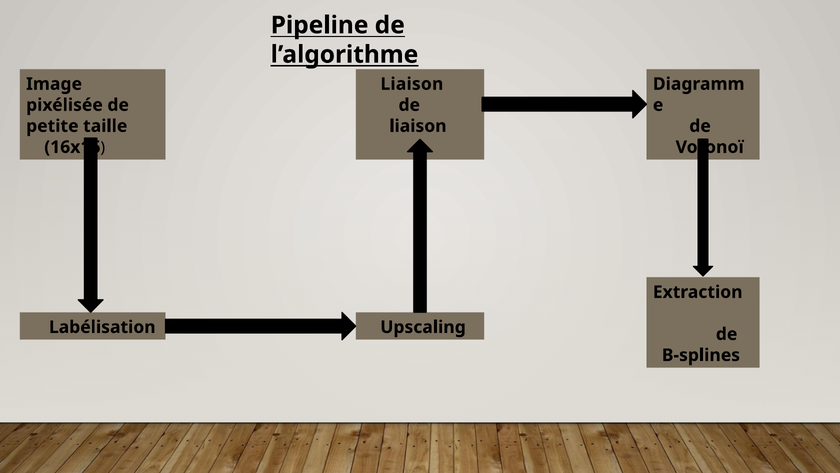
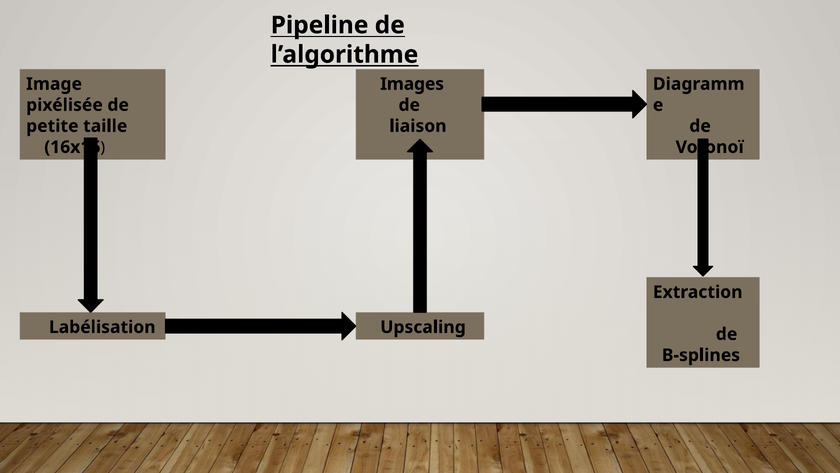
Liaison at (412, 84): Liaison -> Images
